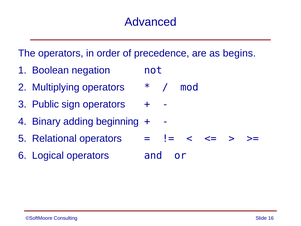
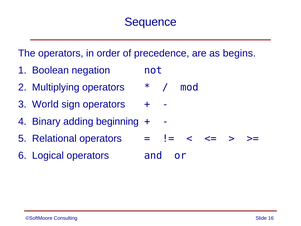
Advanced: Advanced -> Sequence
Public: Public -> World
